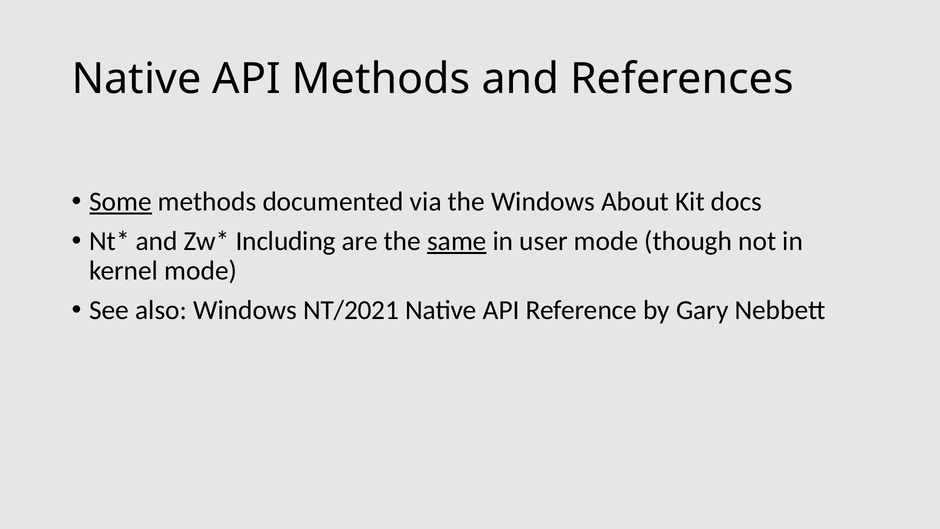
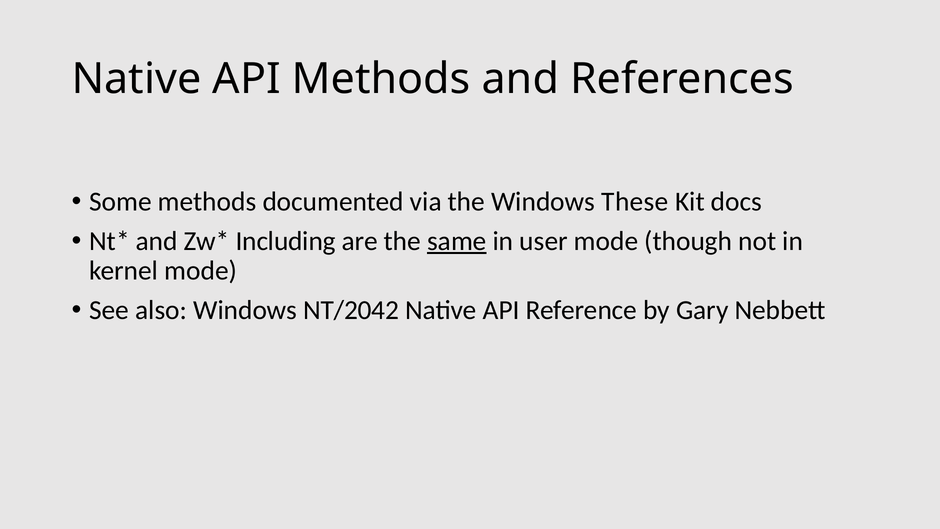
Some underline: present -> none
About: About -> These
NT/2021: NT/2021 -> NT/2042
